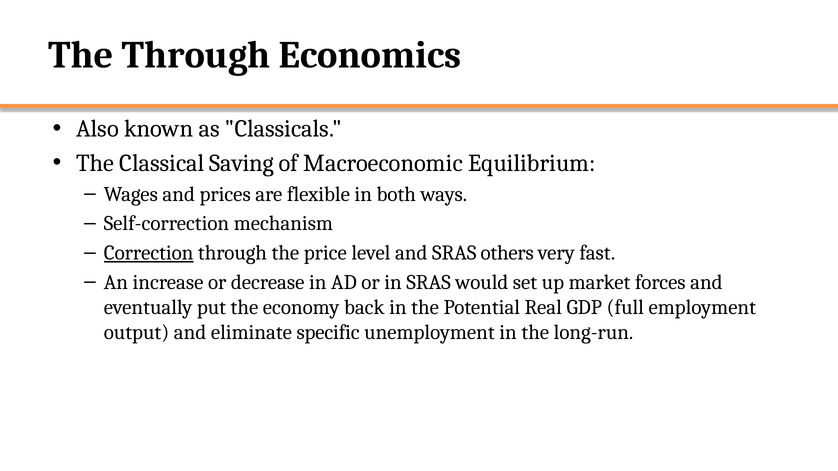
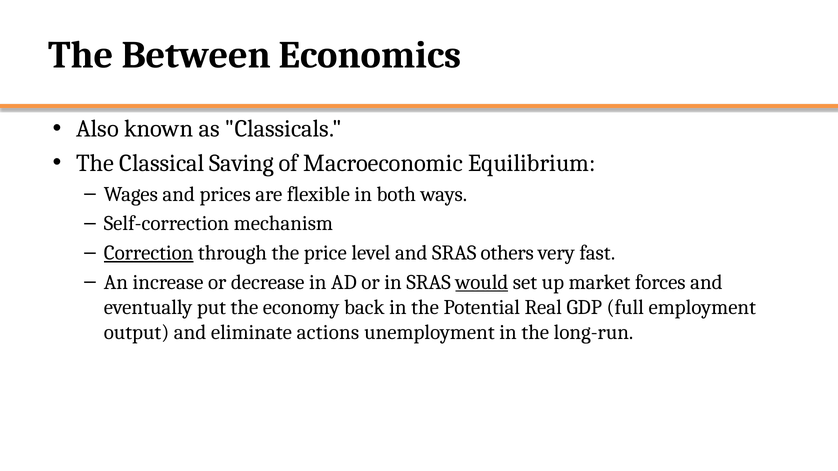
The Through: Through -> Between
would underline: none -> present
specific: specific -> actions
